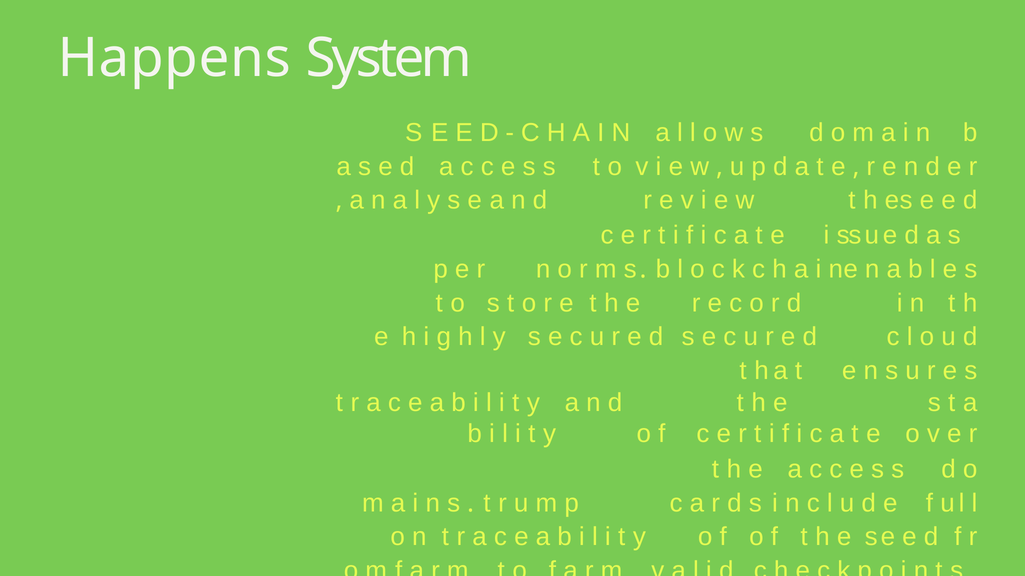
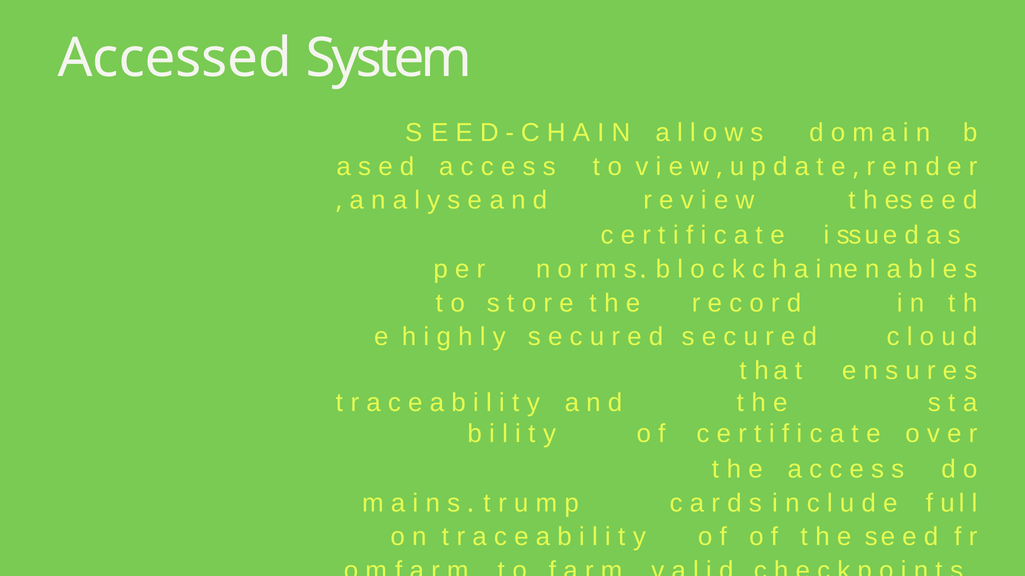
Happens: Happens -> Accessed
